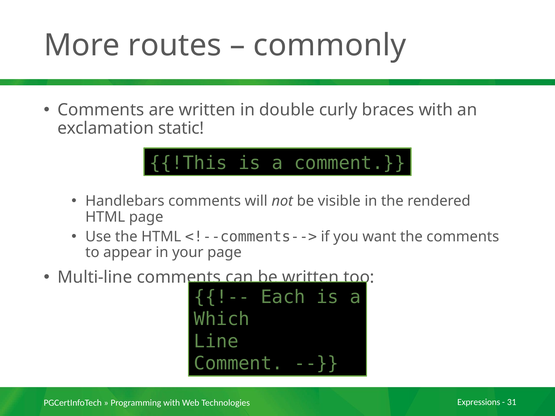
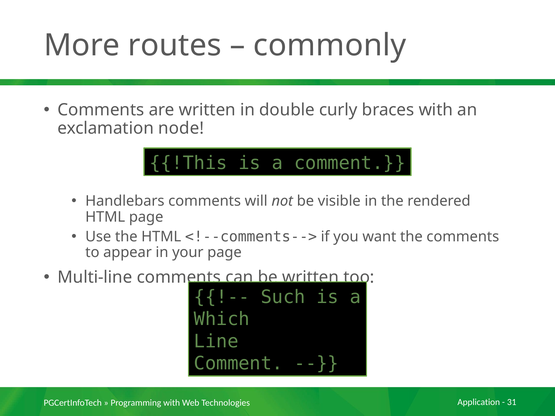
static: static -> node
Each: Each -> Such
Expressions: Expressions -> Application
